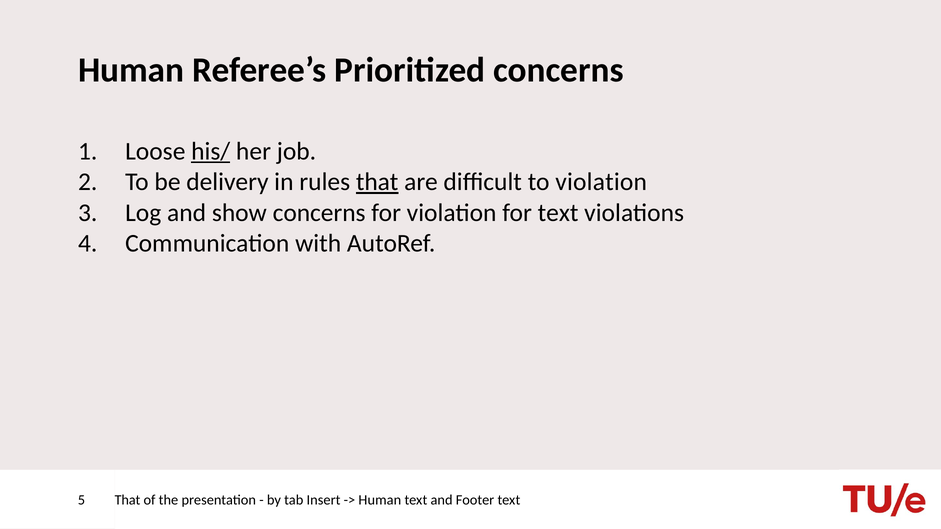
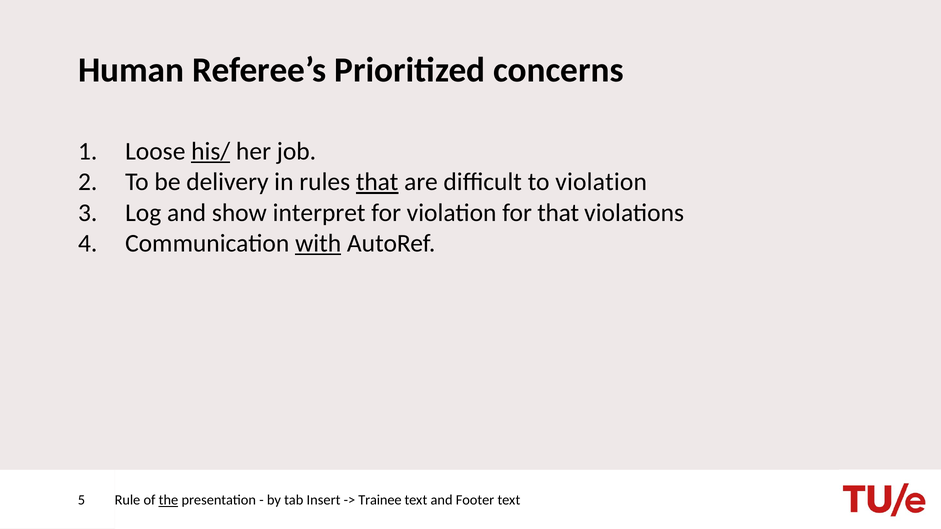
show concerns: concerns -> interpret
for text: text -> that
with underline: none -> present
That at (127, 501): That -> Rule
the underline: none -> present
Human at (380, 501): Human -> Trainee
